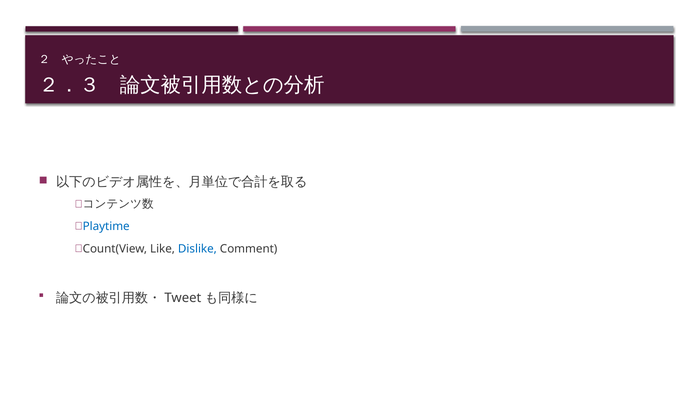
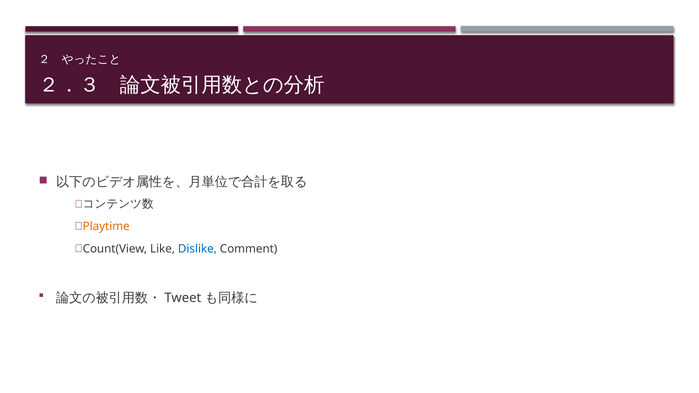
Playtime colour: blue -> orange
